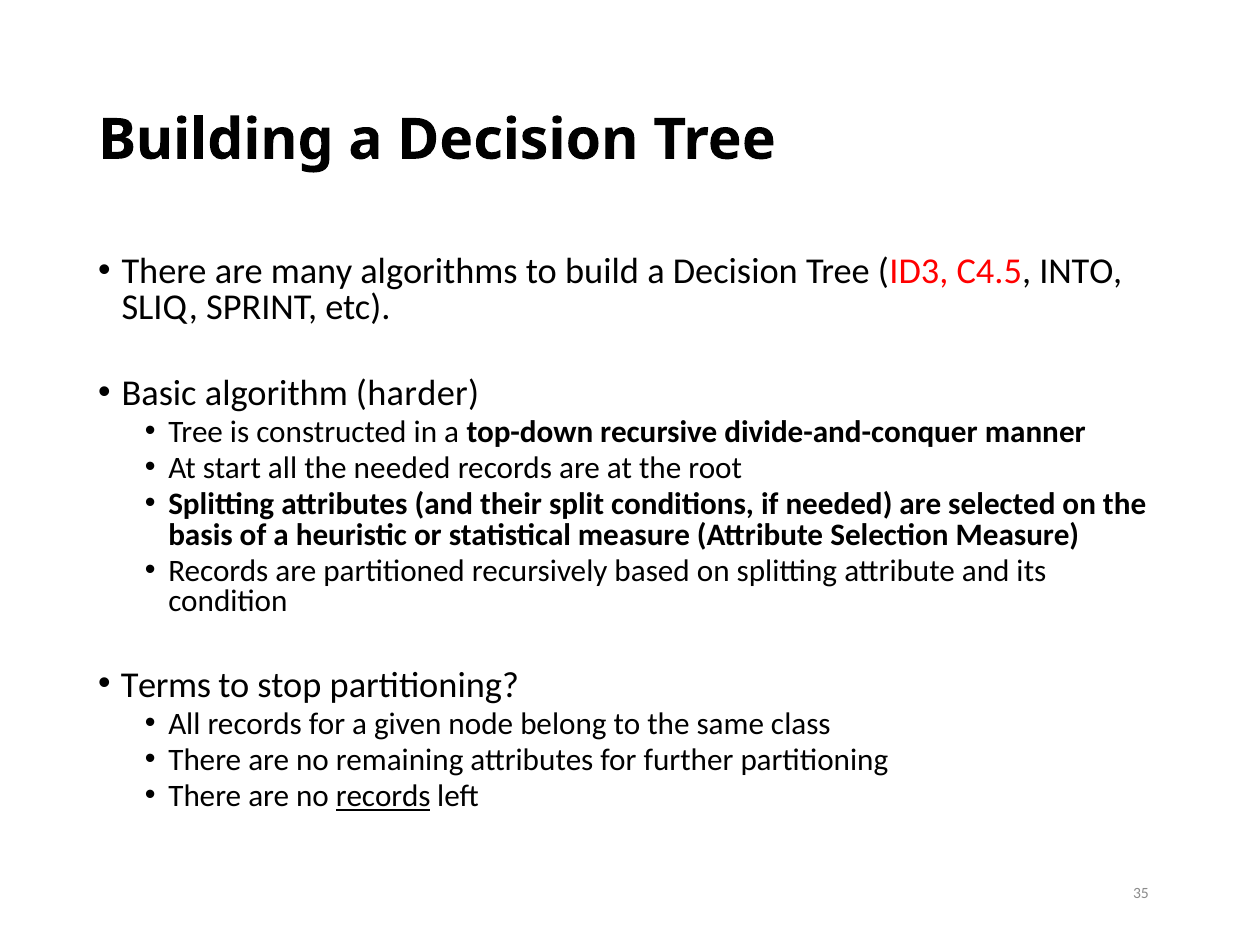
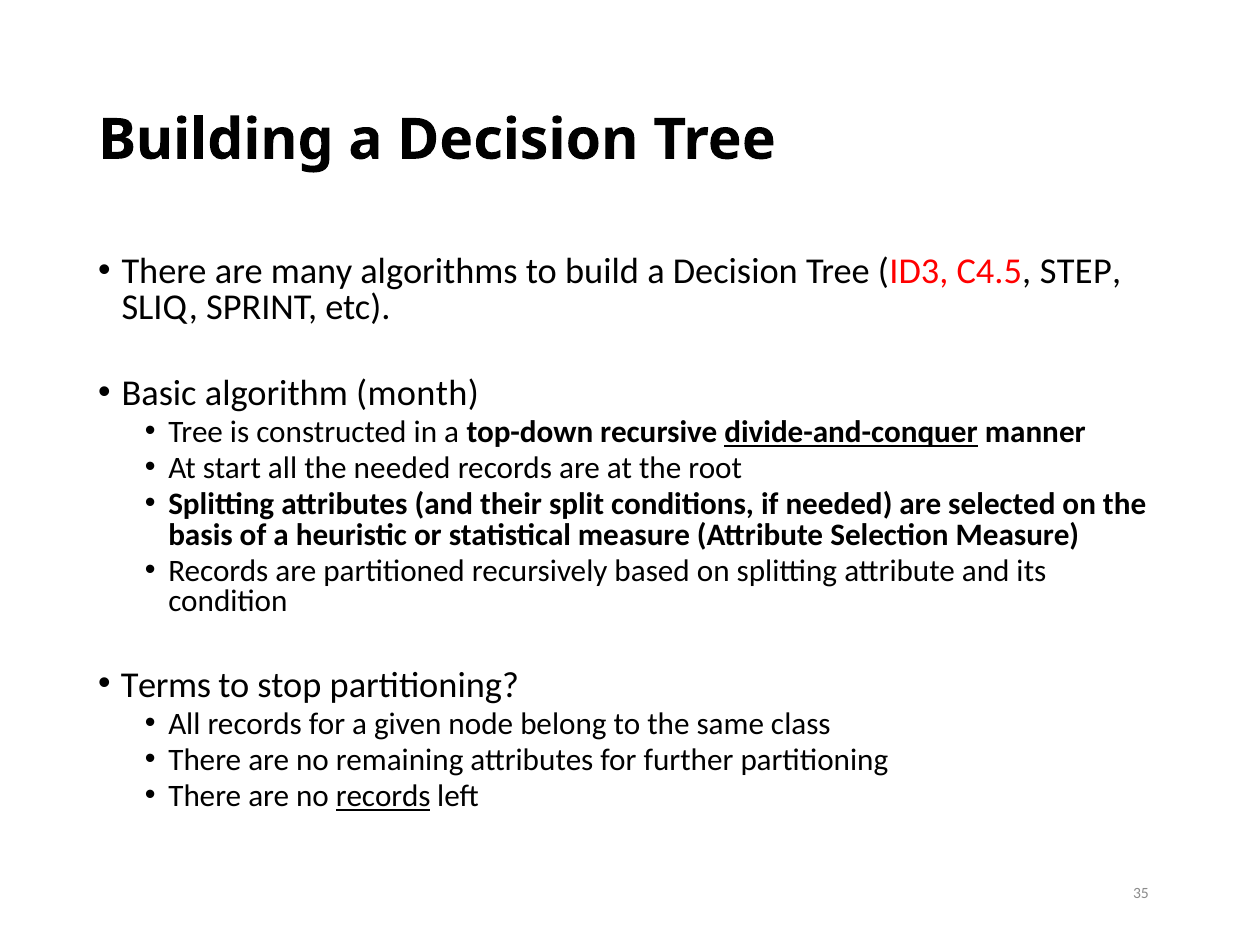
INTO: INTO -> STEP
harder: harder -> month
divide-and-conquer underline: none -> present
